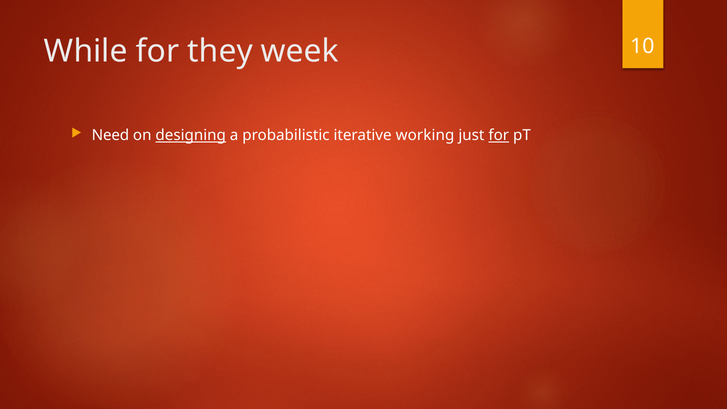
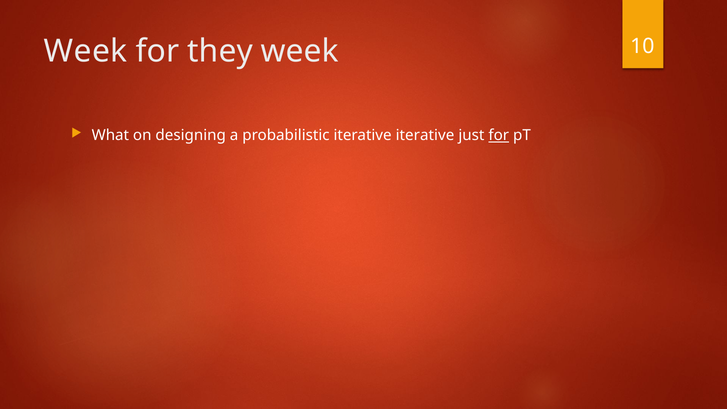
While at (86, 51): While -> Week
Need: Need -> What
designing underline: present -> none
iterative working: working -> iterative
